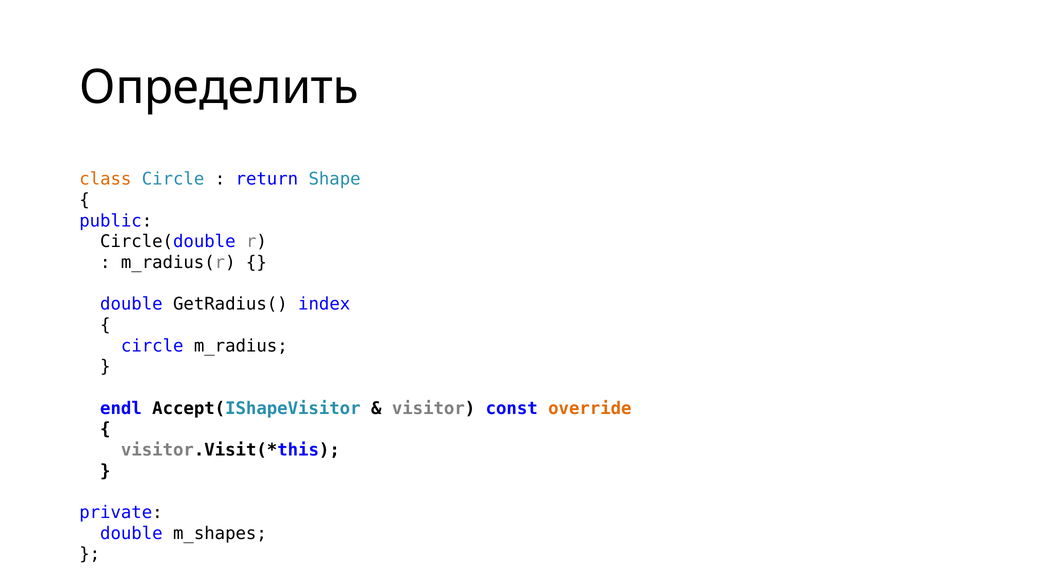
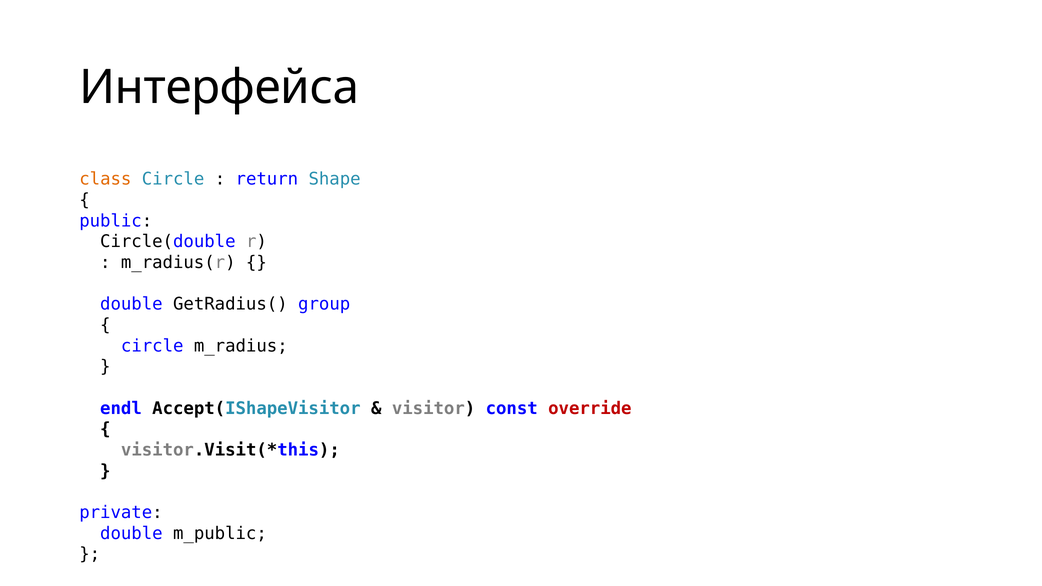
Определить: Определить -> Интерфейса
index: index -> group
override colour: orange -> red
m_shapes: m_shapes -> m_public
